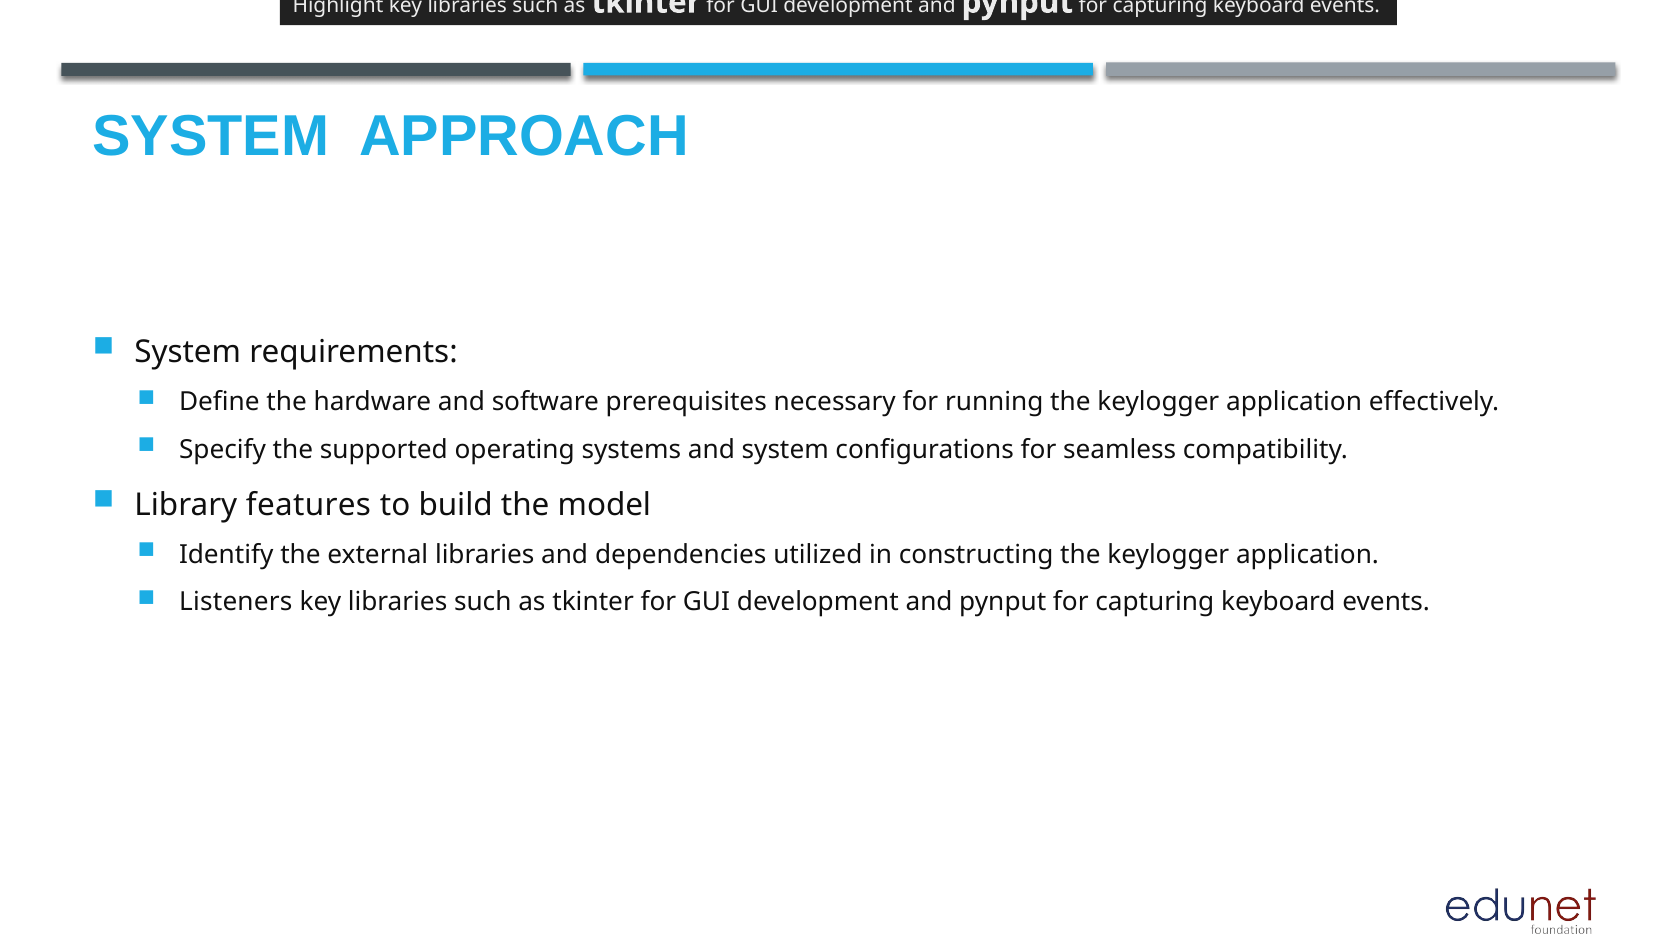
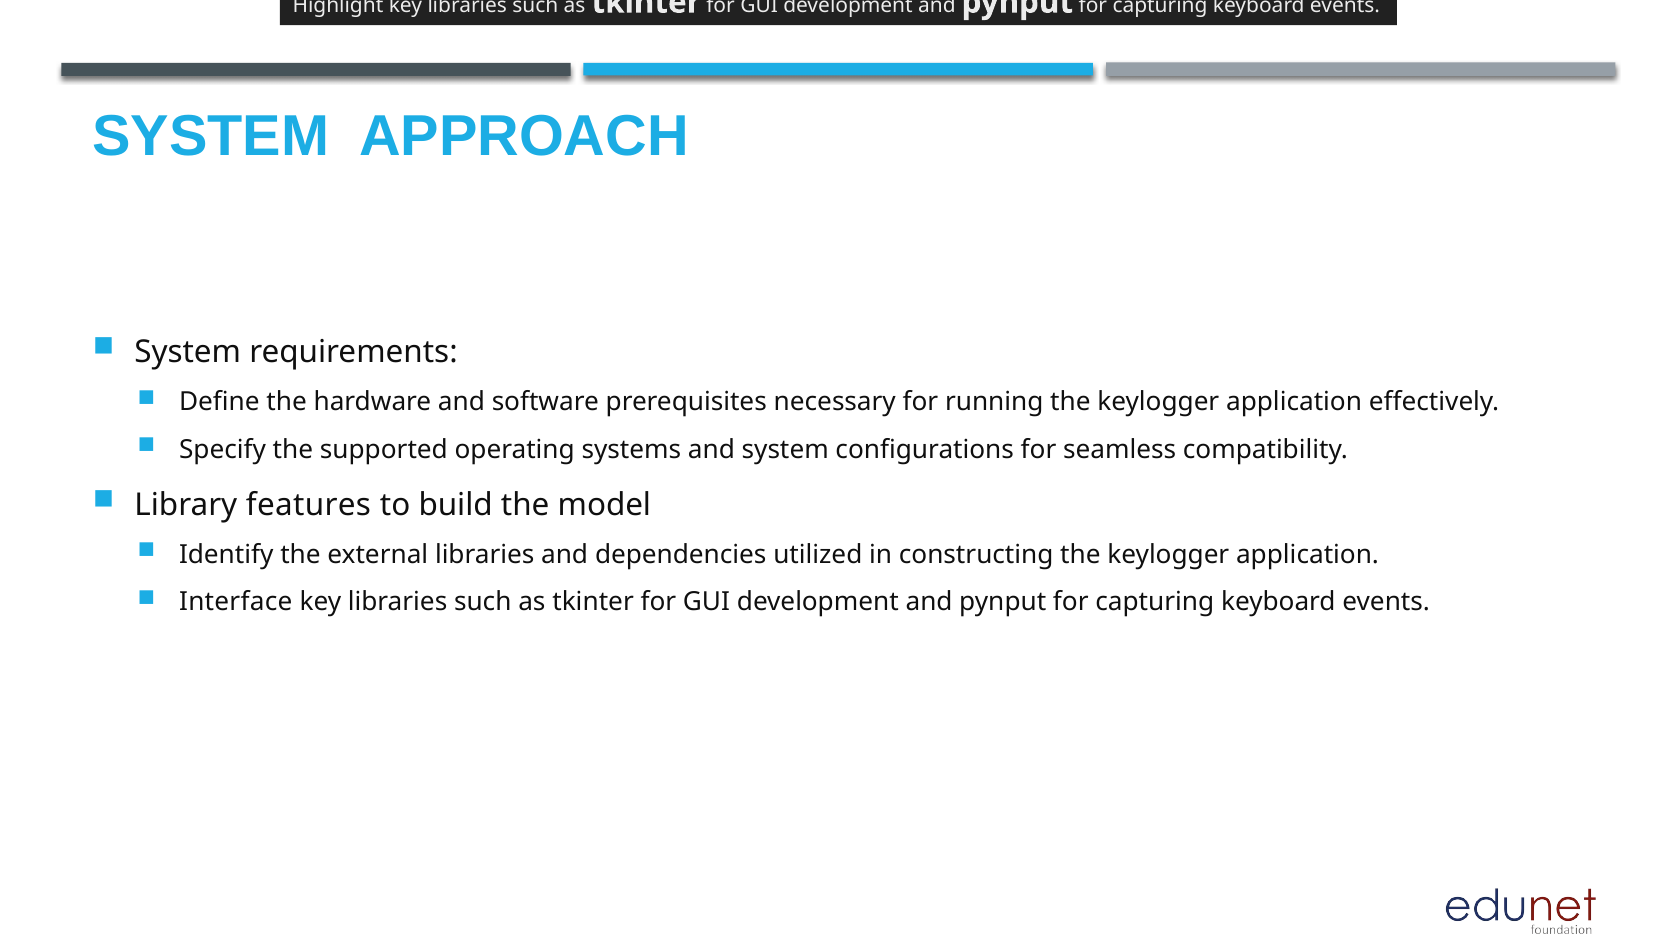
Listeners: Listeners -> Interface
